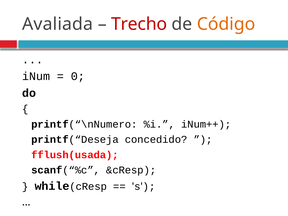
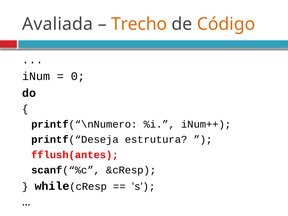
Trecho colour: red -> orange
concedido: concedido -> estrutura
fflush(usada: fflush(usada -> fflush(antes
